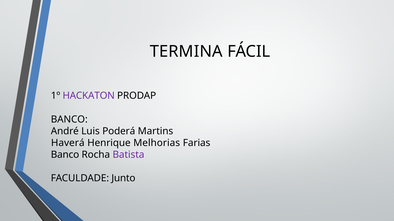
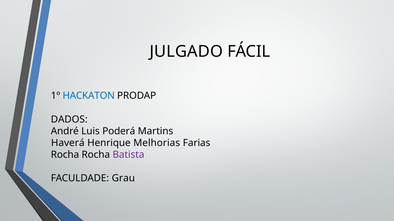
TERMINA: TERMINA -> JULGADO
HACKATON colour: purple -> blue
BANCO at (69, 120): BANCO -> DADOS
Banco at (65, 155): Banco -> Rocha
Junto: Junto -> Grau
